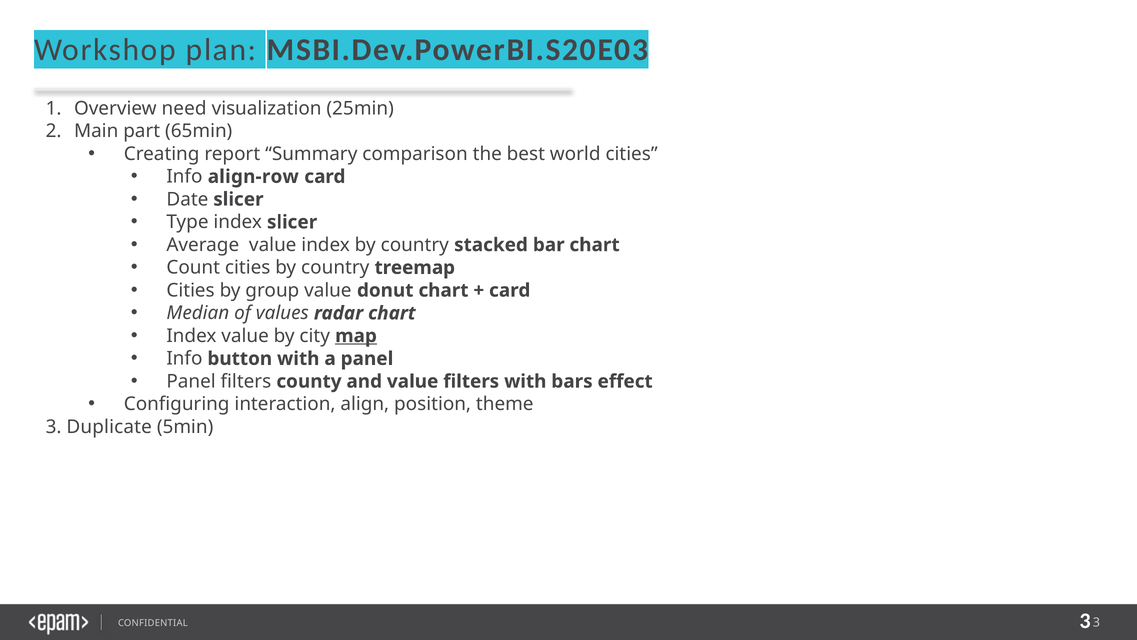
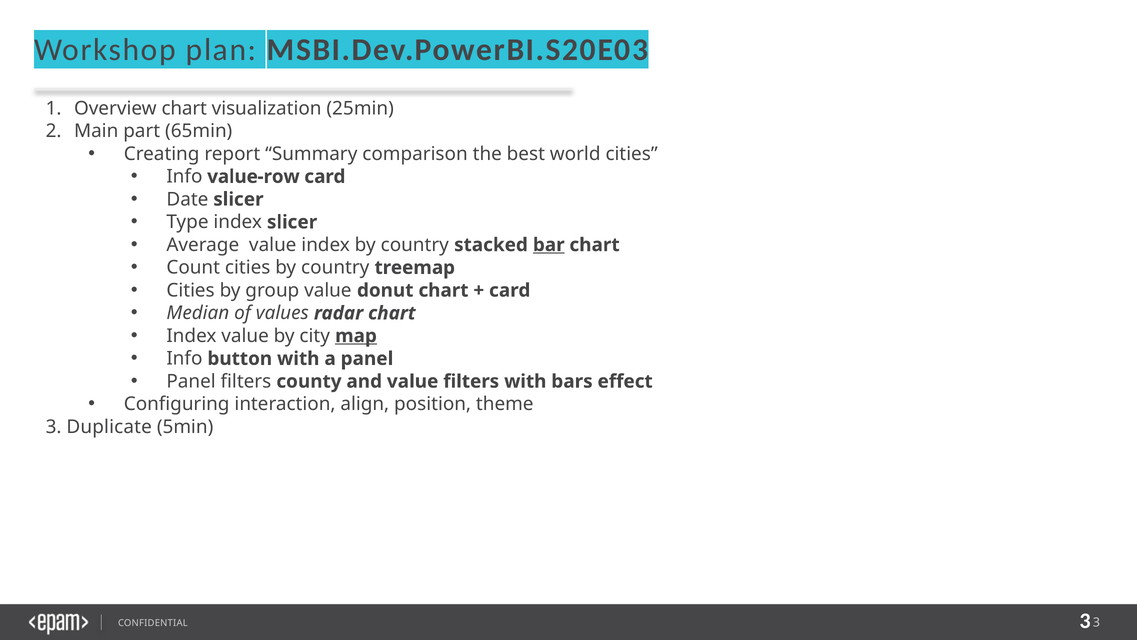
Overview need: need -> chart
align-row: align-row -> value-row
bar underline: none -> present
